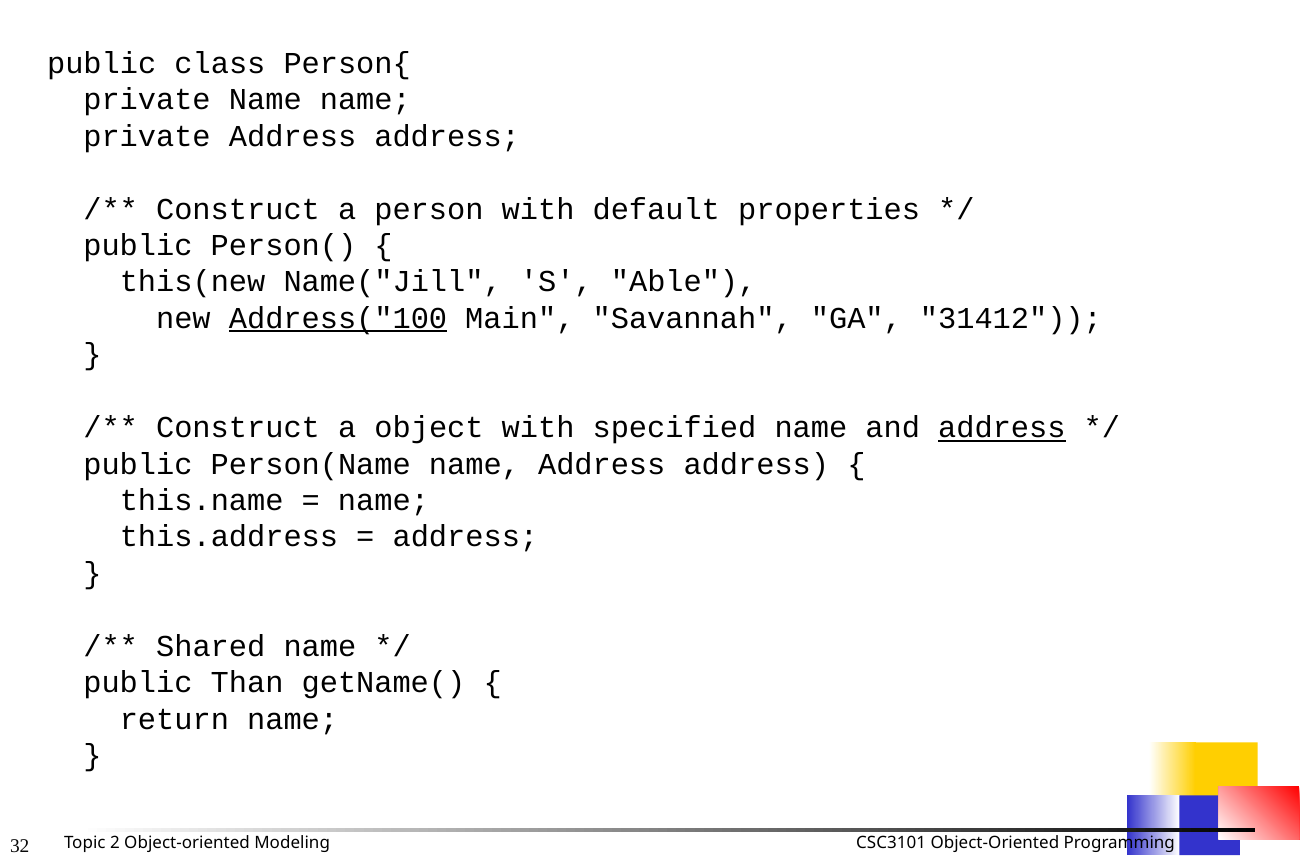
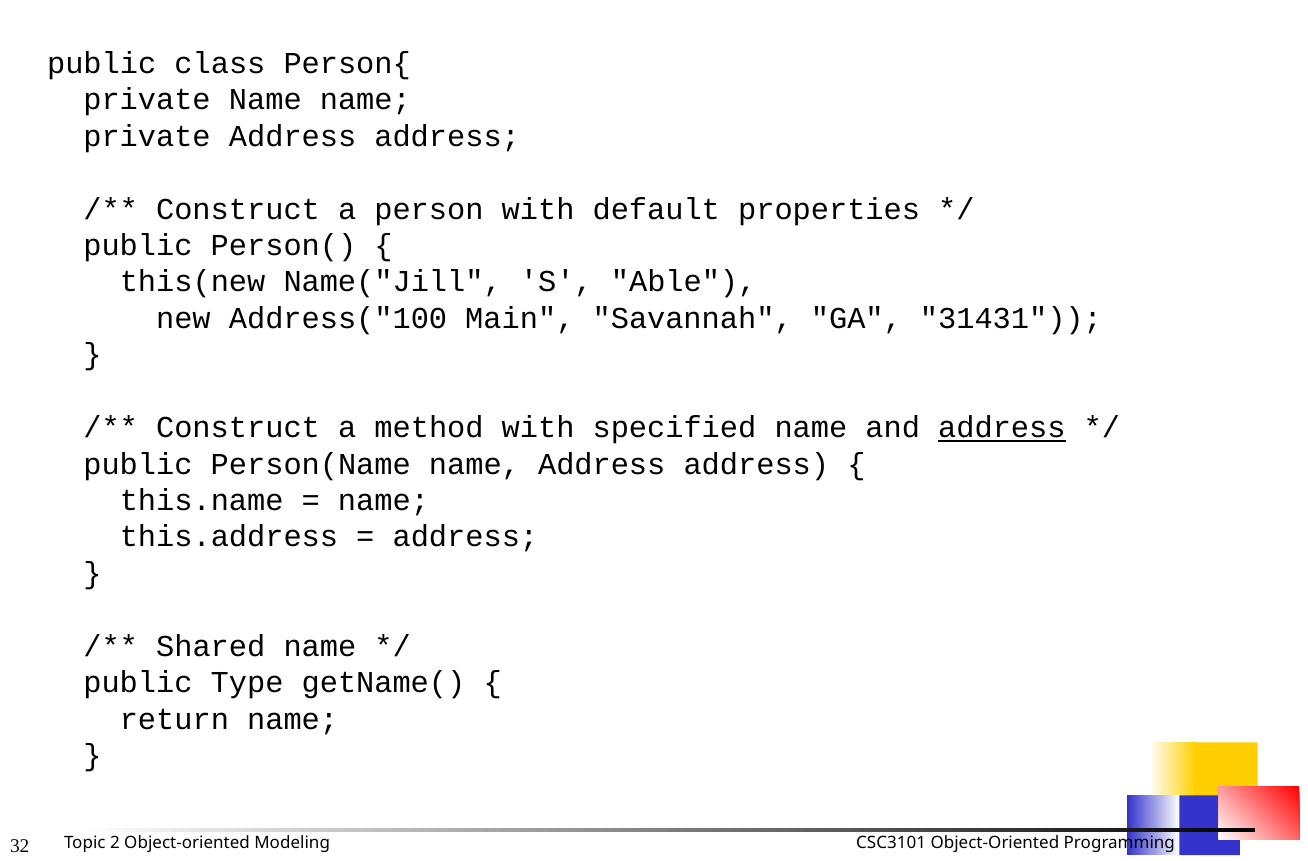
Address("100 underline: present -> none
31412: 31412 -> 31431
object: object -> method
Than: Than -> Type
